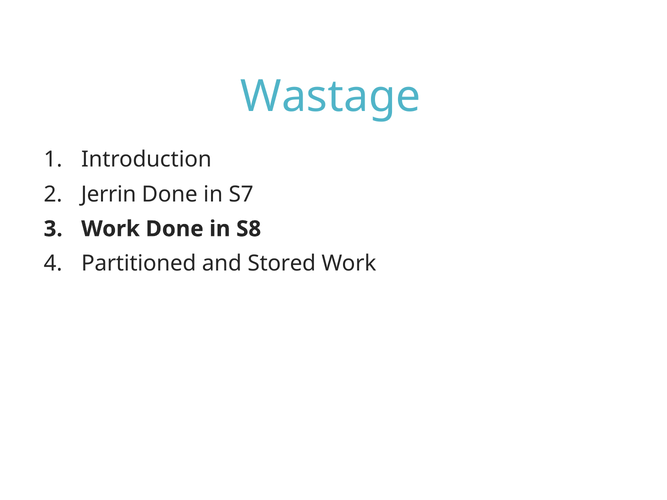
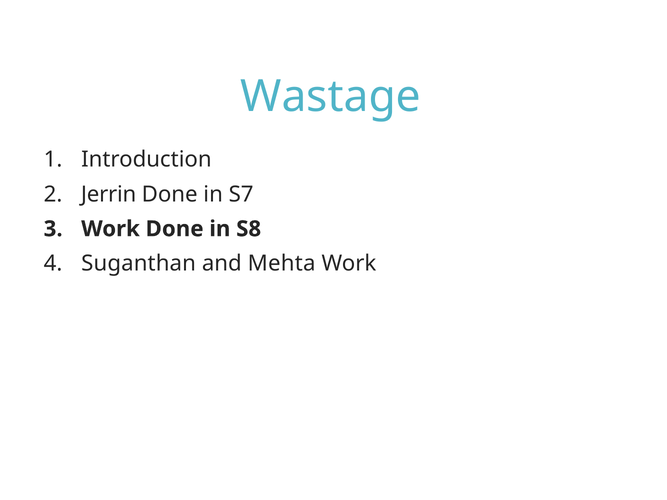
Partitioned: Partitioned -> Suganthan
Stored: Stored -> Mehta
